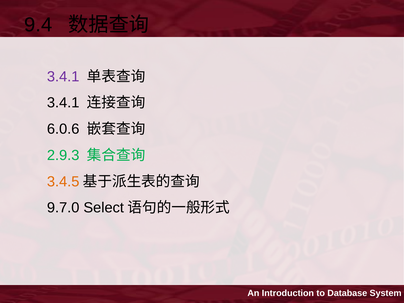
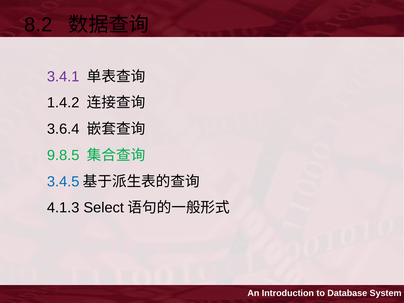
9.4: 9.4 -> 8.2
3.4.1 at (63, 103): 3.4.1 -> 1.4.2
6.0.6: 6.0.6 -> 3.6.4
2.9.3: 2.9.3 -> 9.8.5
3.4.5 colour: orange -> blue
9.7.0: 9.7.0 -> 4.1.3
